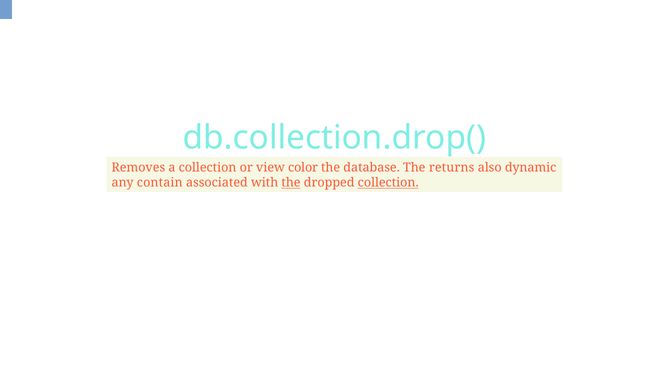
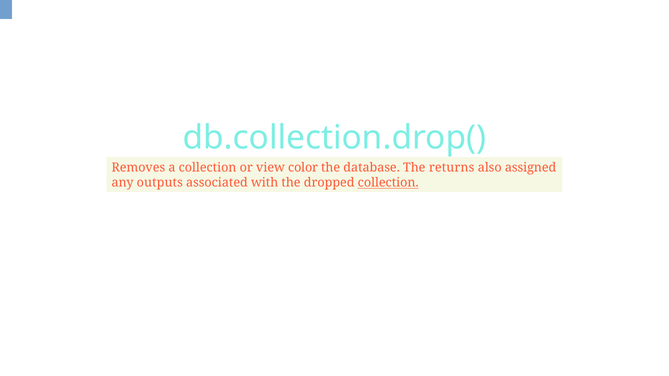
dynamic: dynamic -> assigned
contain: contain -> outputs
the at (291, 183) underline: present -> none
